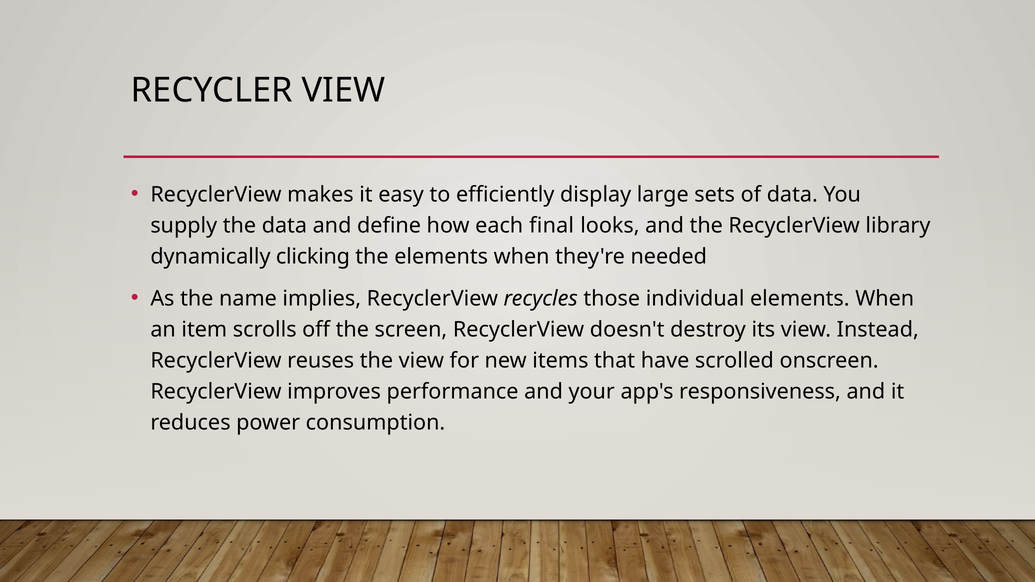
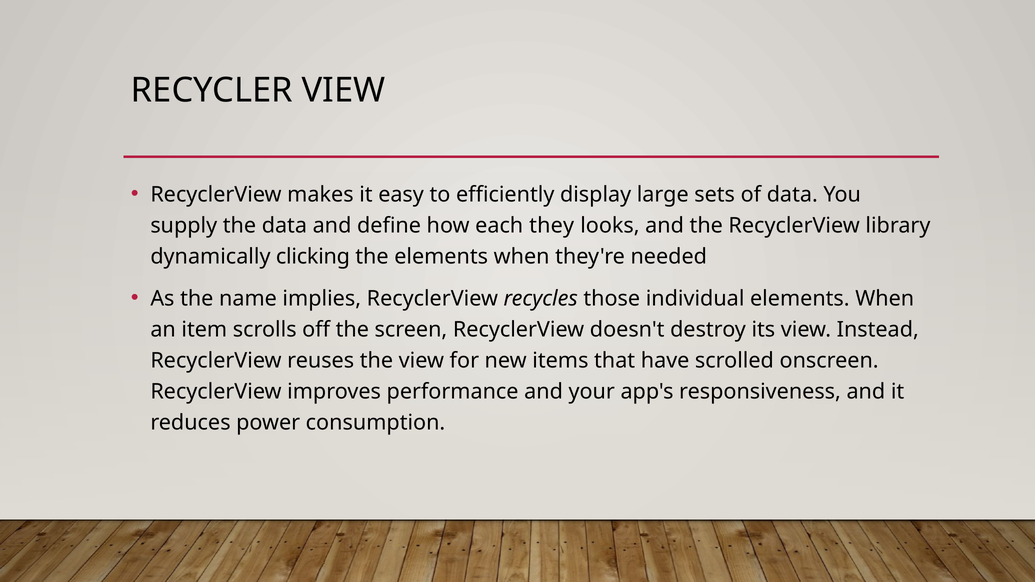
final: final -> they
